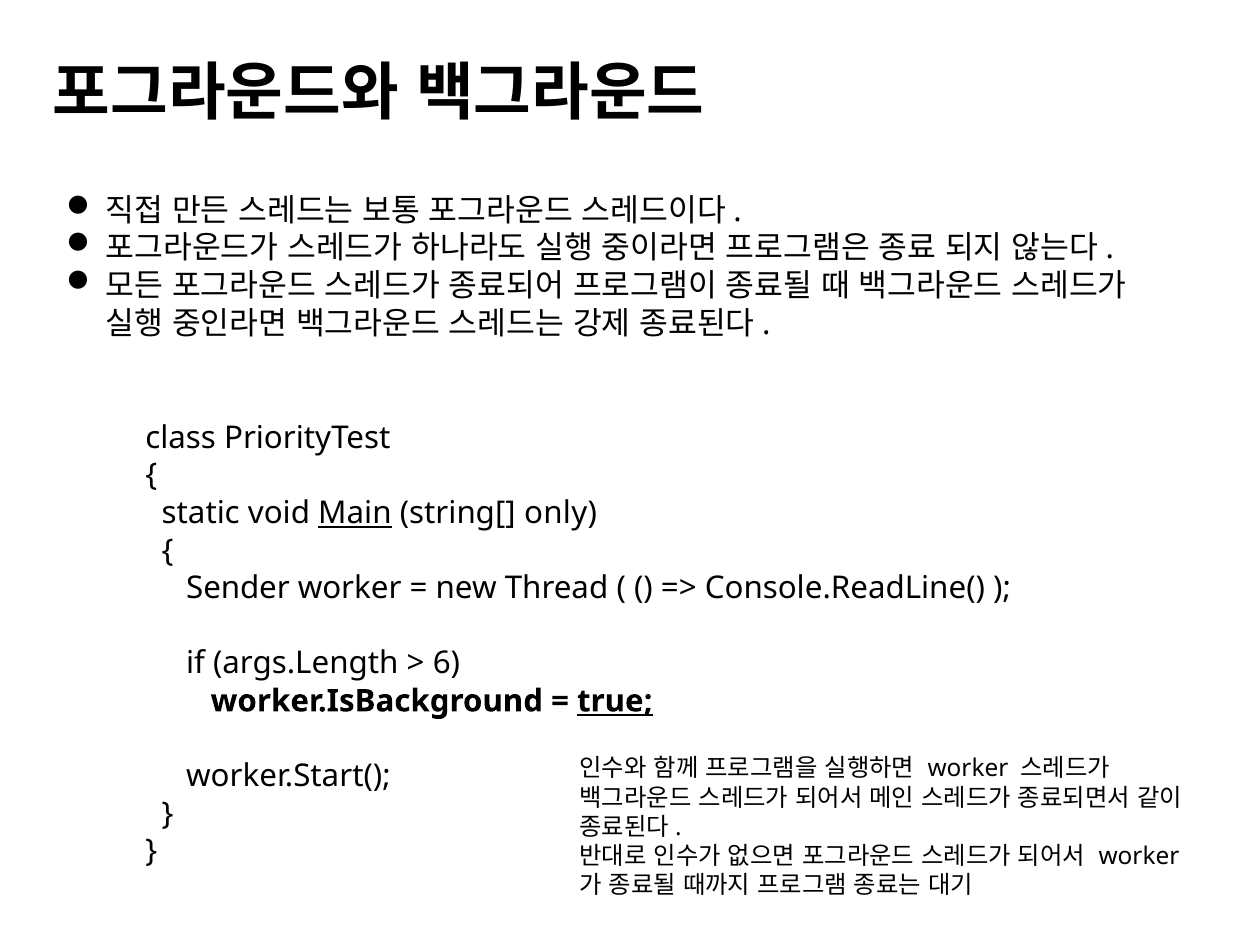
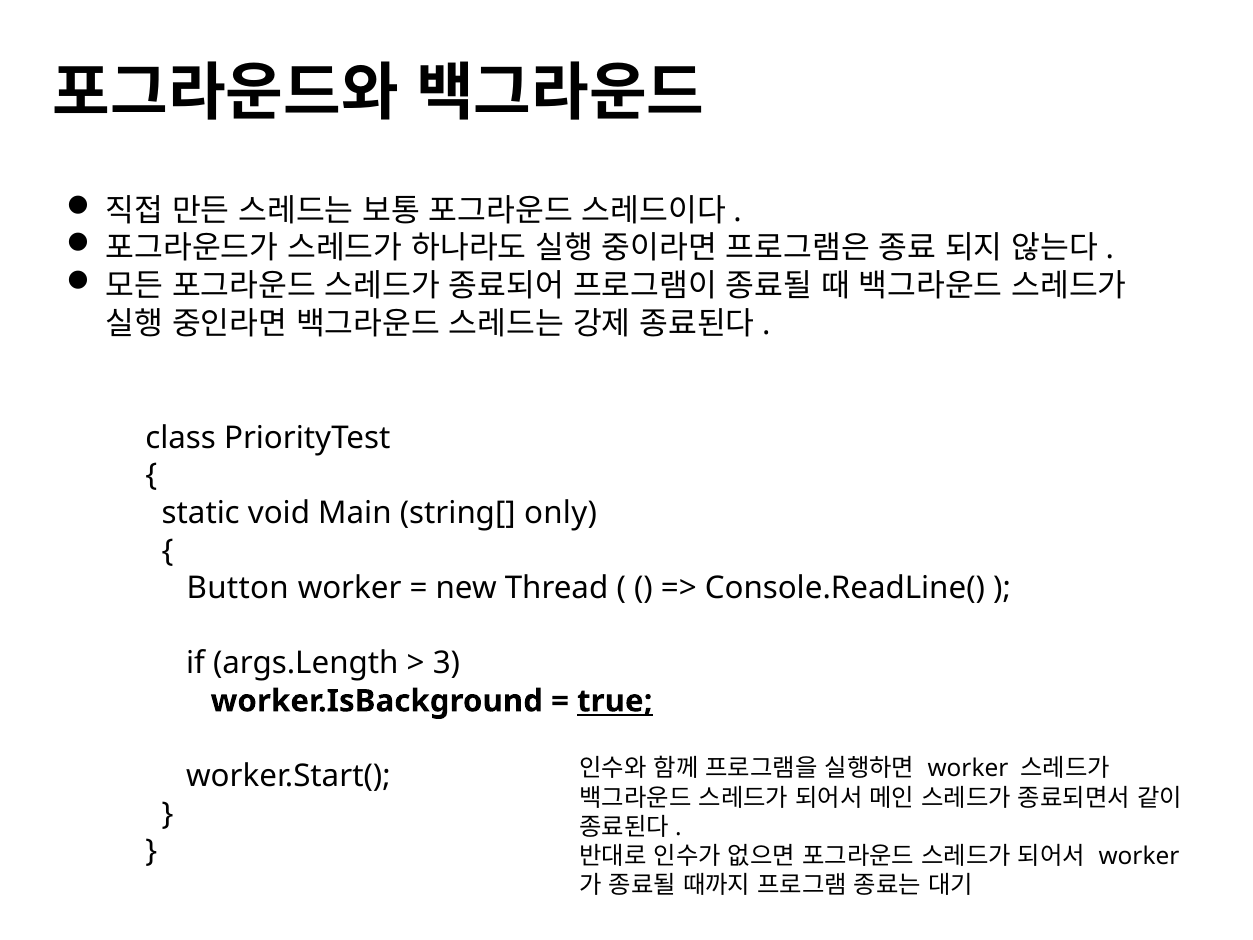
Main underline: present -> none
Sender: Sender -> Button
6: 6 -> 3
